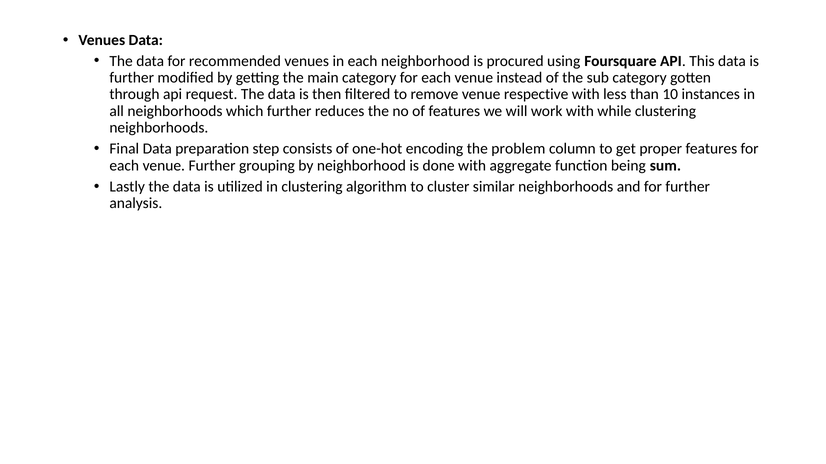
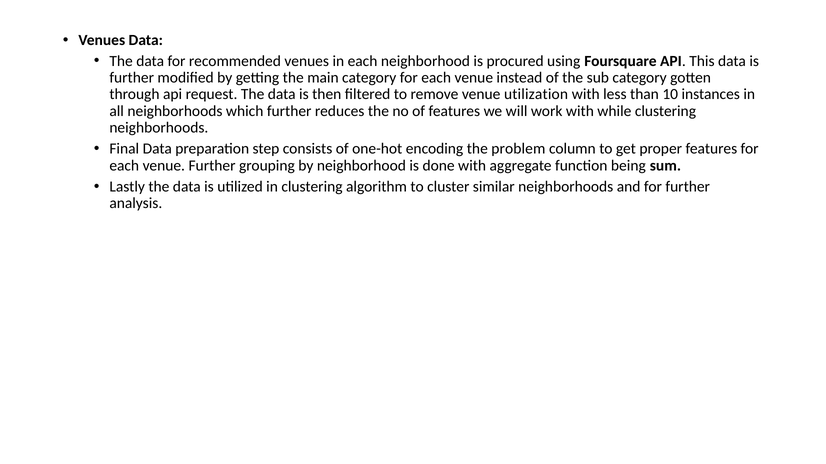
respective: respective -> utilization
